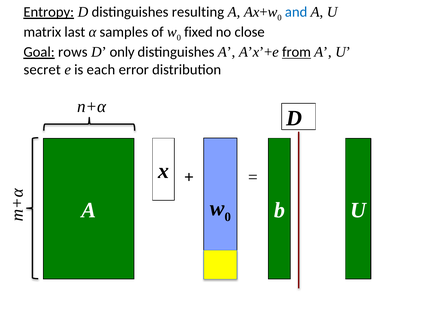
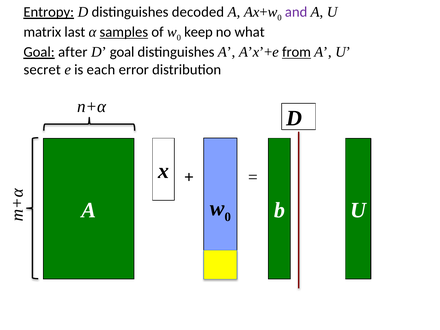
resulting: resulting -> decoded
and colour: blue -> purple
samples underline: none -> present
fixed: fixed -> keep
close: close -> what
rows: rows -> after
D only: only -> goal
